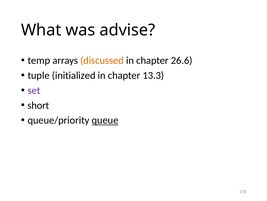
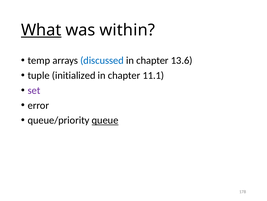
What underline: none -> present
advise: advise -> within
discussed colour: orange -> blue
26.6: 26.6 -> 13.6
13.3: 13.3 -> 11.1
short: short -> error
